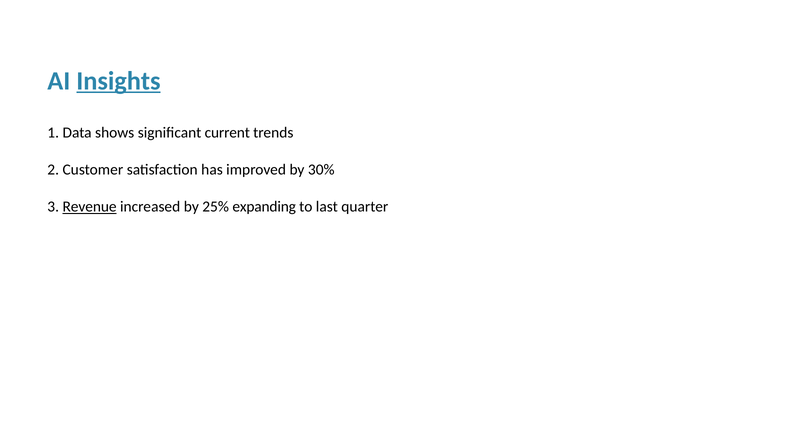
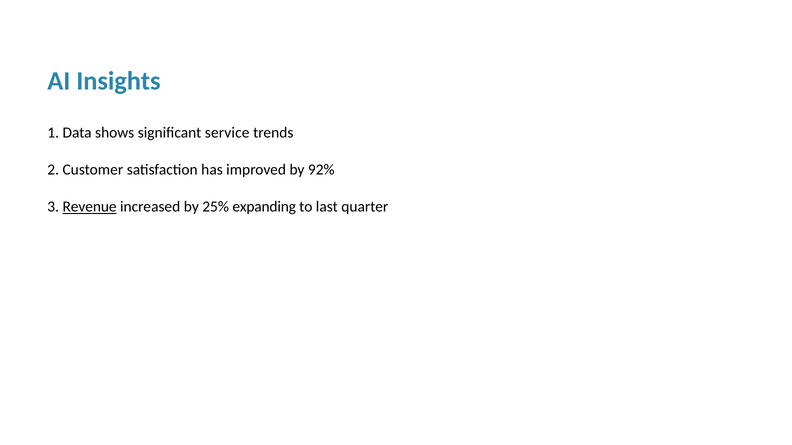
Insights underline: present -> none
current: current -> service
30%: 30% -> 92%
